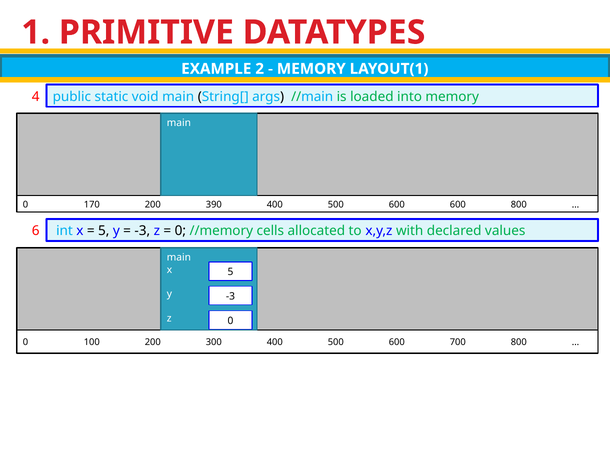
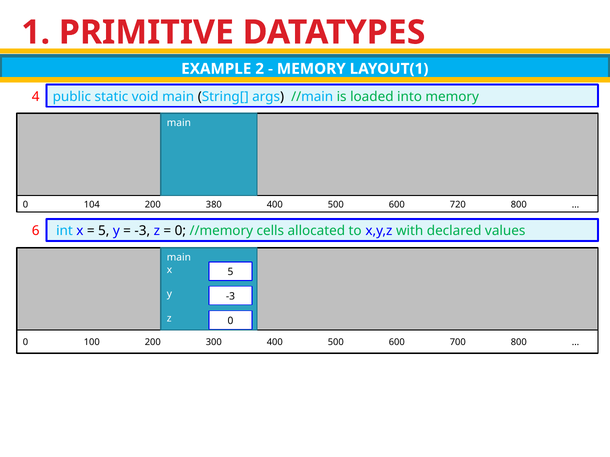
170: 170 -> 104
390: 390 -> 380
600 600: 600 -> 720
